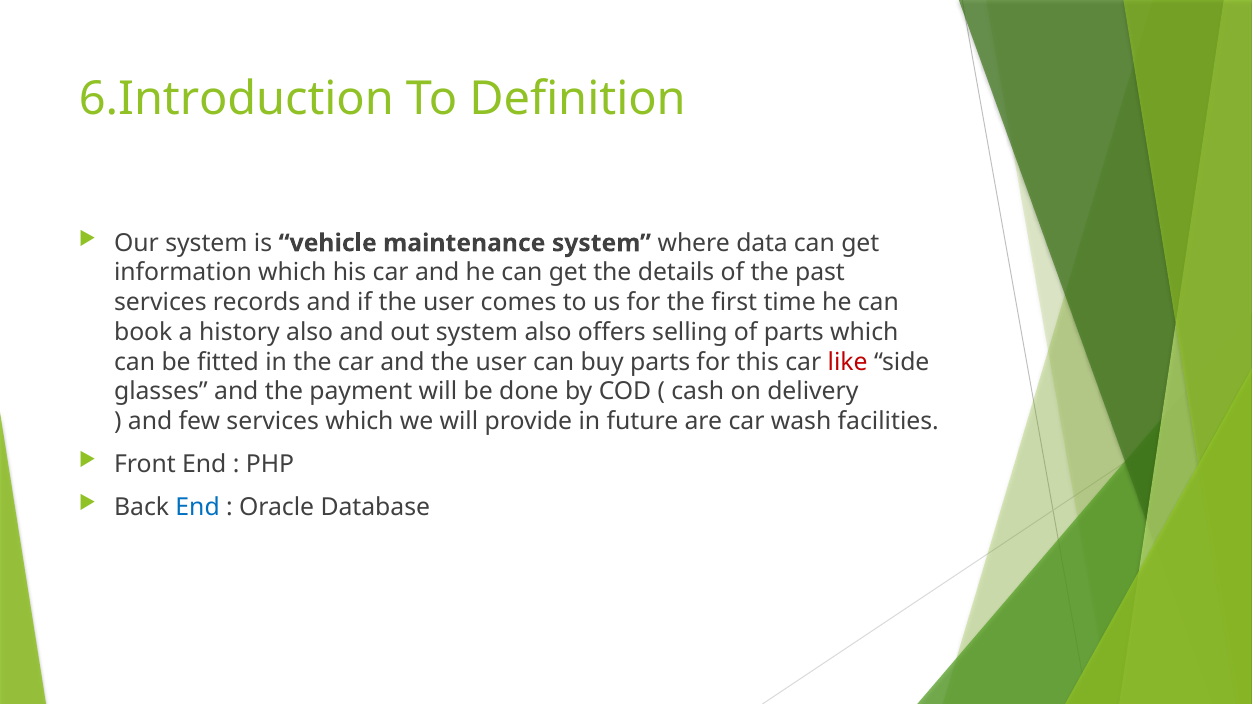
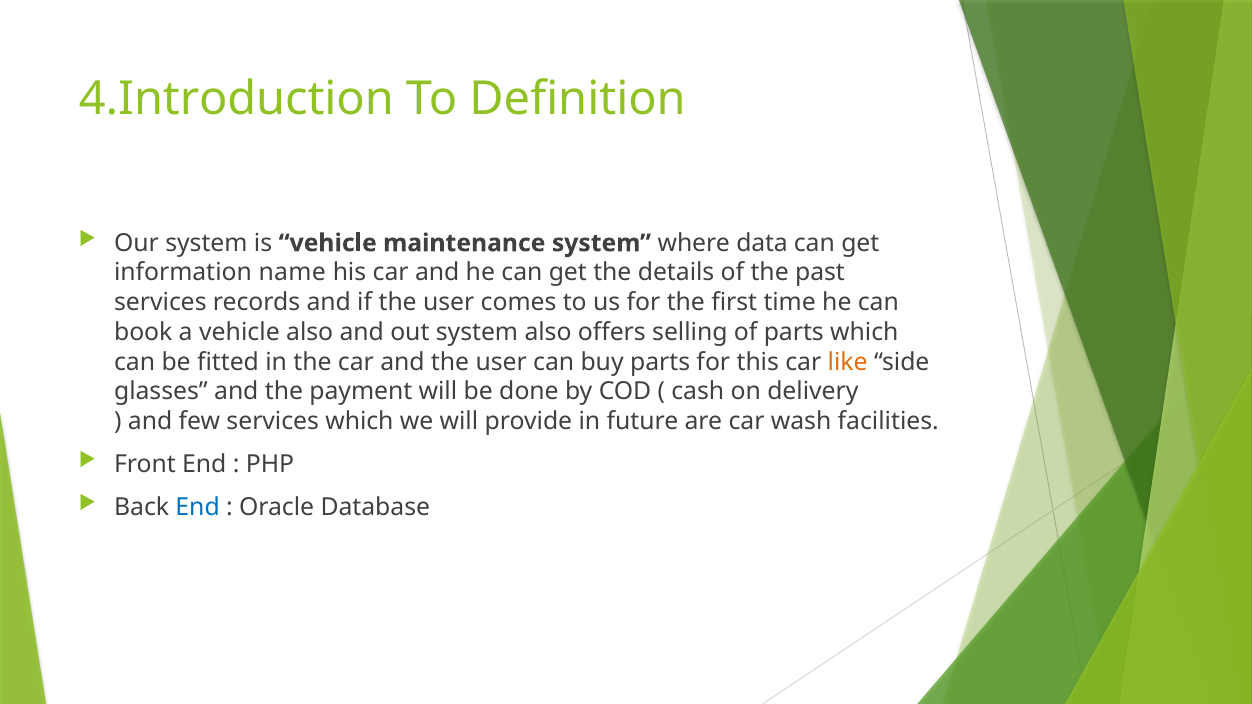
6.Introduction: 6.Introduction -> 4.Introduction
information which: which -> name
a history: history -> vehicle
like colour: red -> orange
